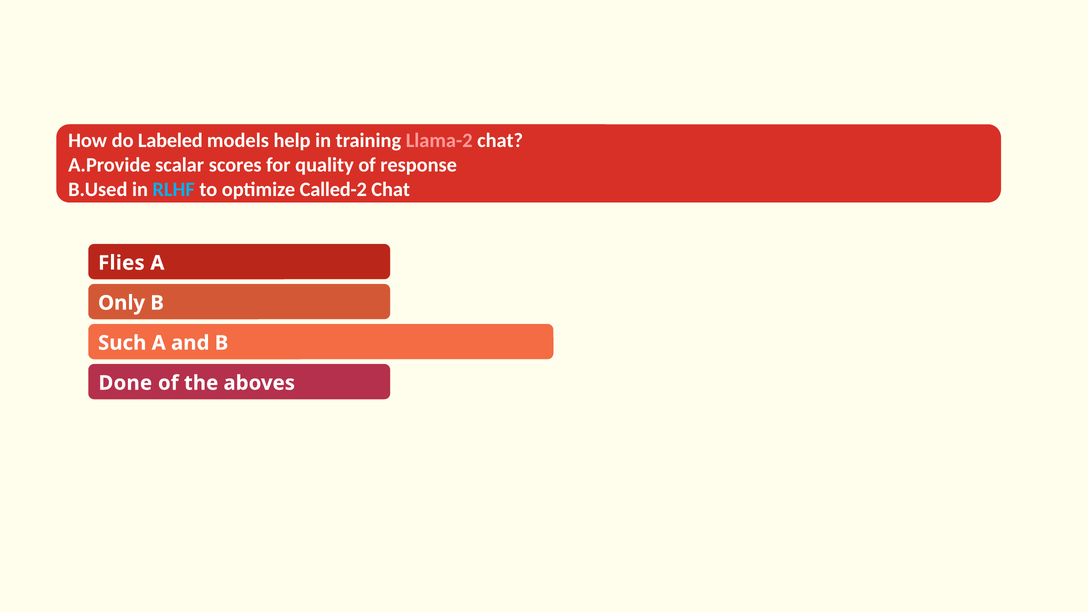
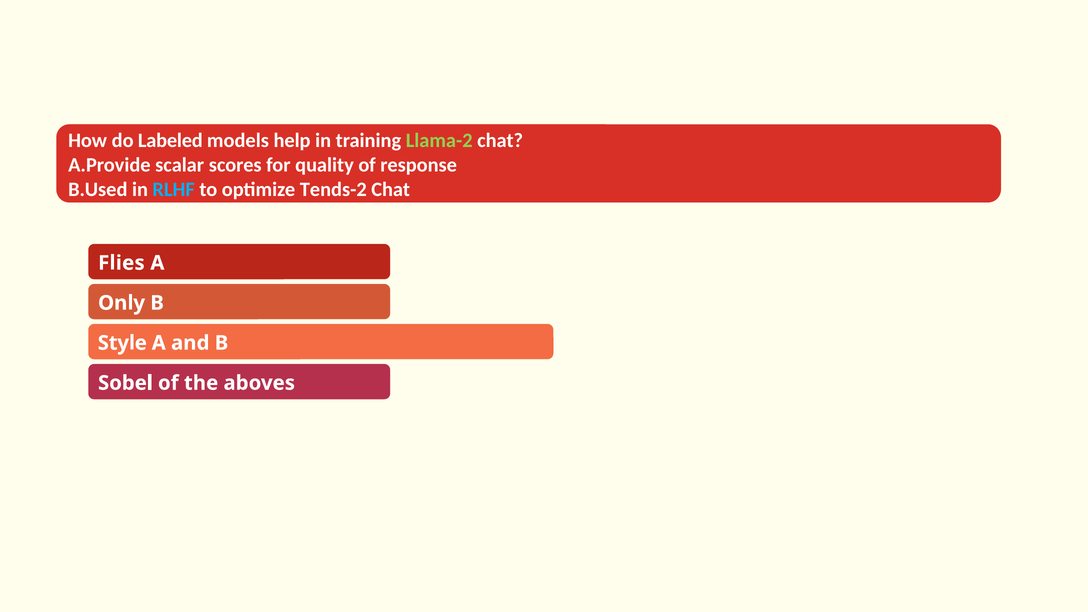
Llama-2 colour: pink -> light green
Called-2: Called-2 -> Tends-2
Such: Such -> Style
Done: Done -> Sobel
